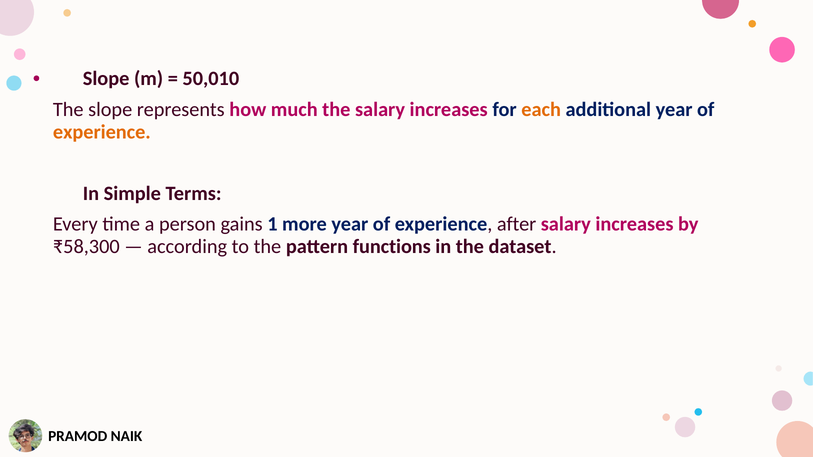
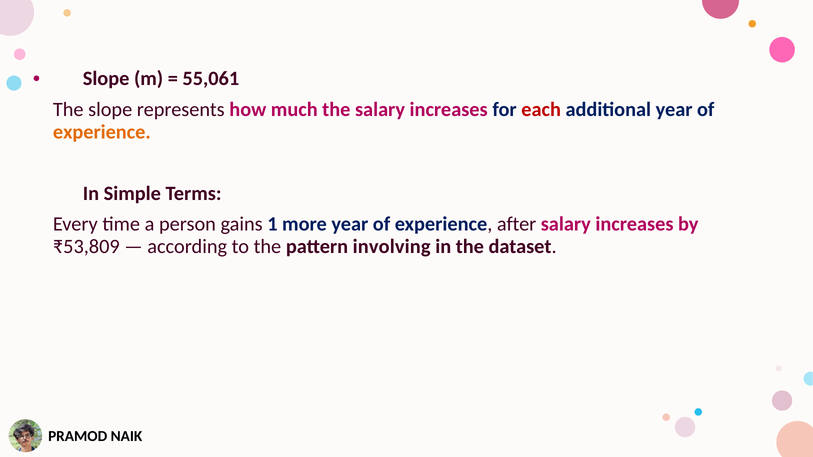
50,010: 50,010 -> 55,061
each colour: orange -> red
₹58,300: ₹58,300 -> ₹53,809
functions: functions -> involving
